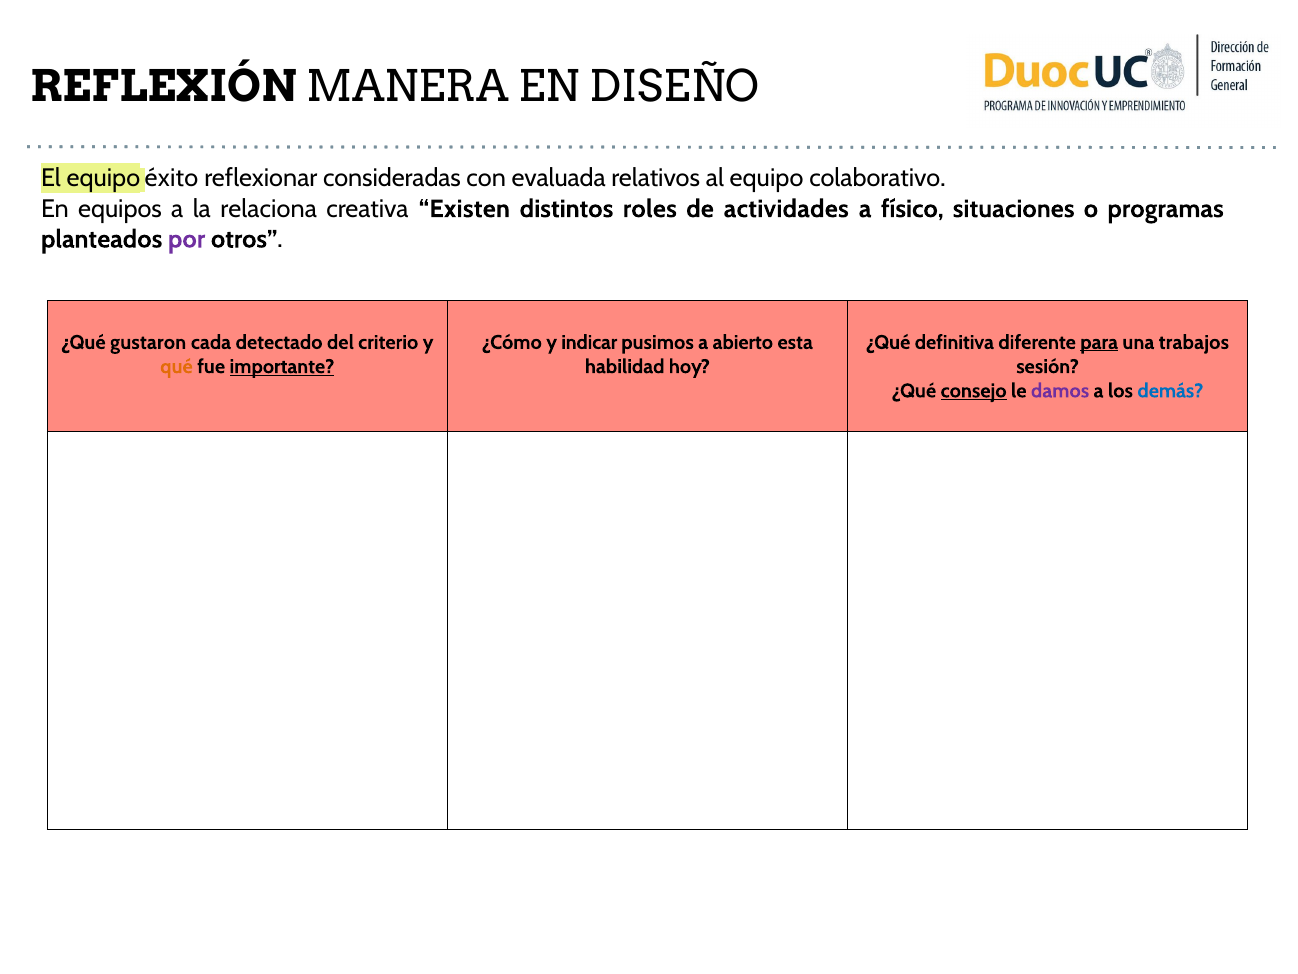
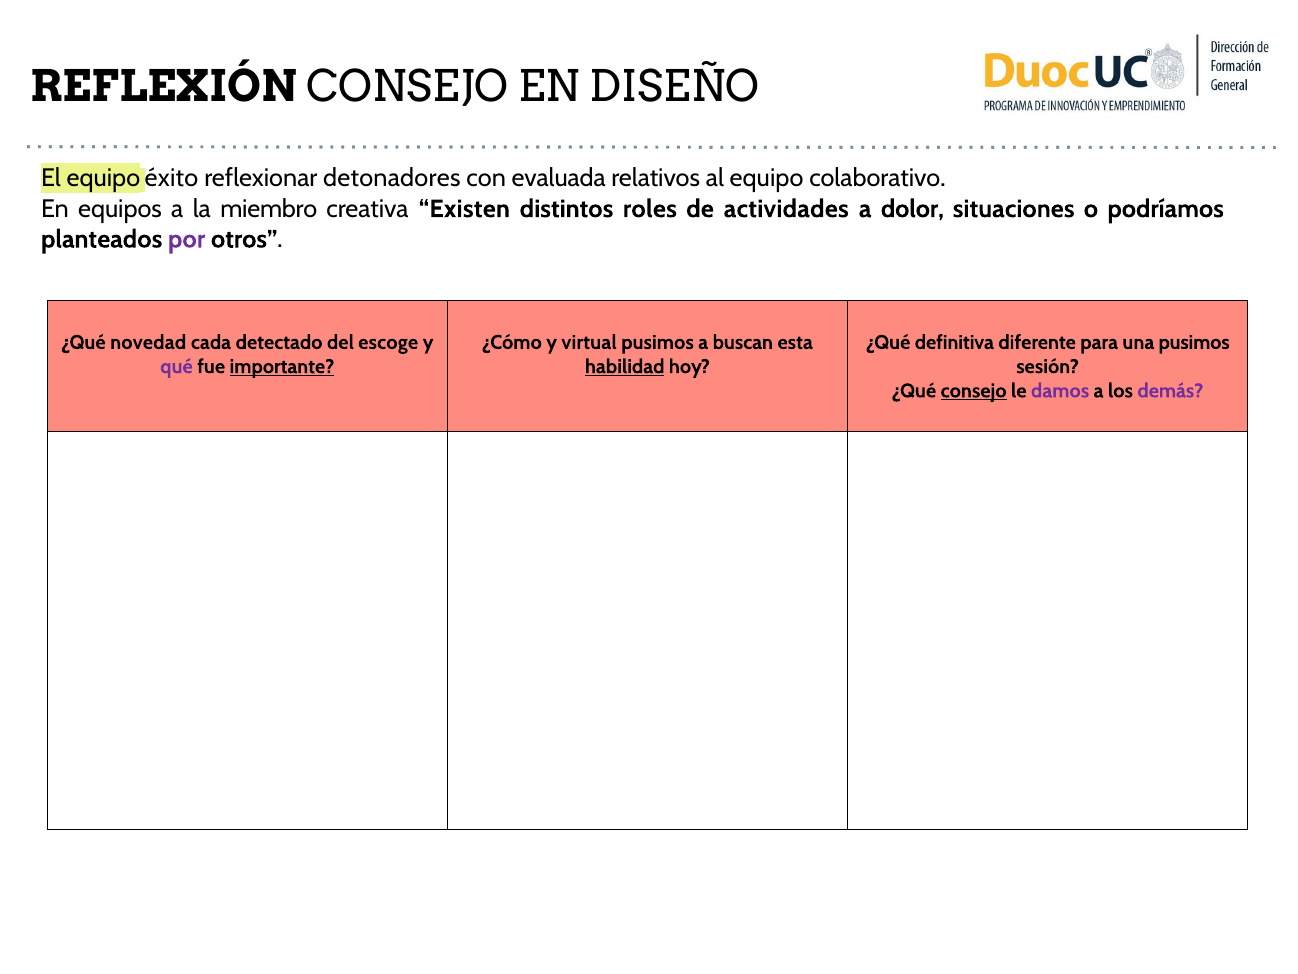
REFLEXIÓN MANERA: MANERA -> CONSEJO
consideradas: consideradas -> detonadores
relaciona: relaciona -> miembro
físico: físico -> dolor
programas: programas -> podríamos
gustaron: gustaron -> novedad
criterio: criterio -> escoge
indicar: indicar -> virtual
abierto: abierto -> buscan
para underline: present -> none
una trabajos: trabajos -> pusimos
qué colour: orange -> purple
habilidad underline: none -> present
demás colour: blue -> purple
